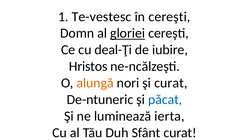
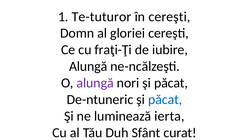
Te-vestesc: Te-vestesc -> Te-tuturor
gloriei underline: present -> none
deal-Ţi: deal-Ţi -> fraţi-Ţi
Hristos at (88, 66): Hristos -> Alungă
alungă at (95, 83) colour: orange -> purple
nori şi curat: curat -> păcat
